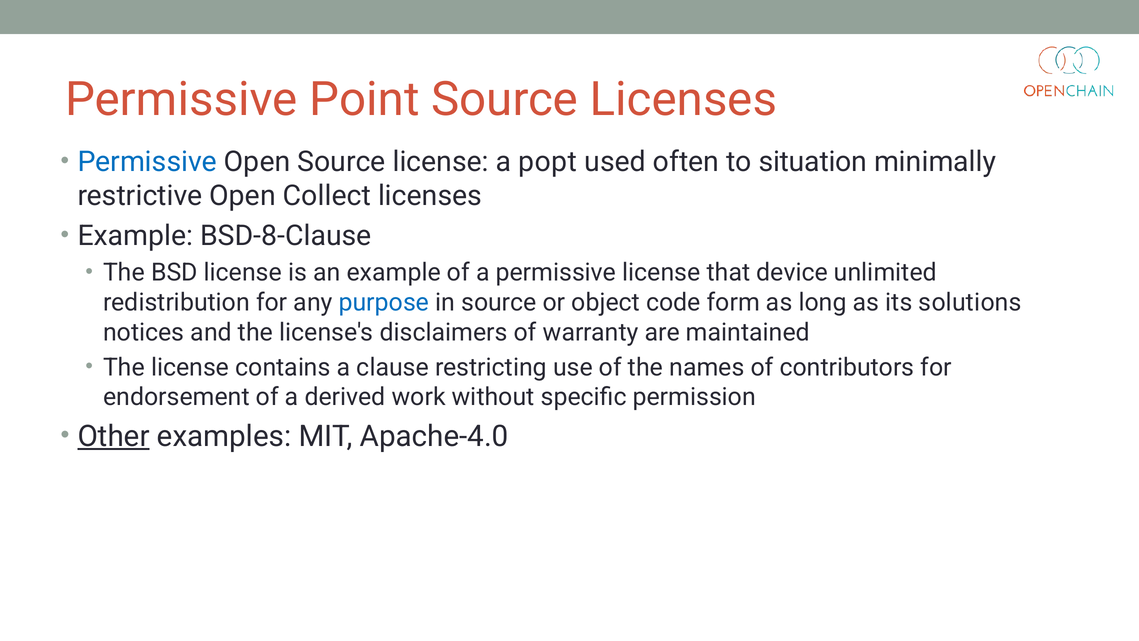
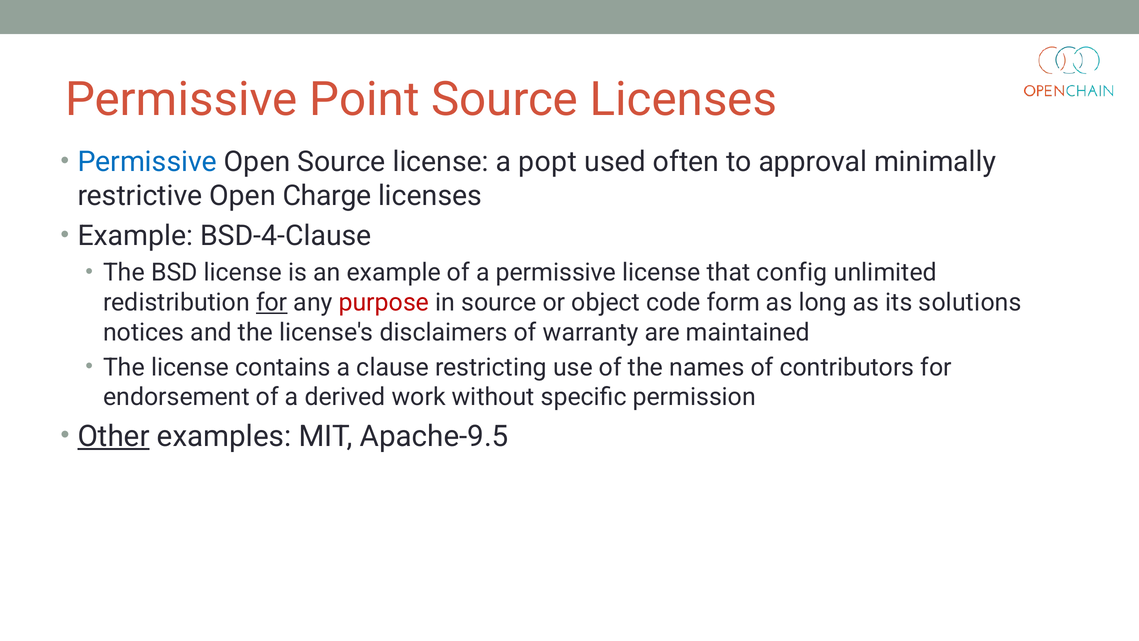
situation: situation -> approval
Collect: Collect -> Charge
BSD-8-Clause: BSD-8-Clause -> BSD-4-Clause
device: device -> config
for at (272, 302) underline: none -> present
purpose colour: blue -> red
Apache-4.0: Apache-4.0 -> Apache-9.5
